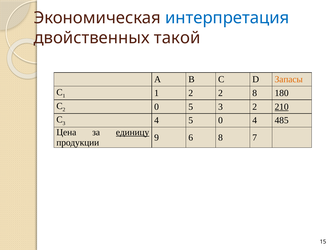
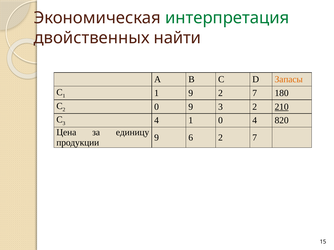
интерпретация colour: blue -> green
такой: такой -> найти
1 2: 2 -> 9
8 at (255, 93): 8 -> 7
0 5: 5 -> 9
4 5: 5 -> 1
485: 485 -> 820
единицу underline: present -> none
6 8: 8 -> 2
